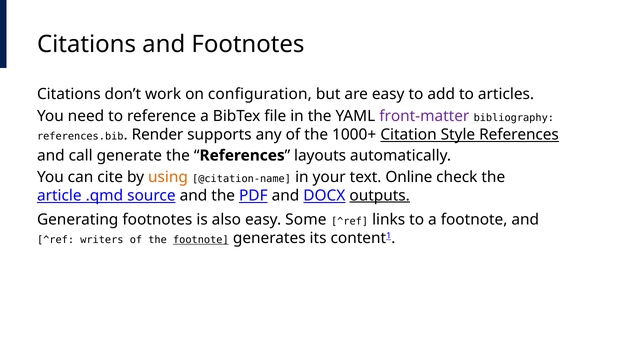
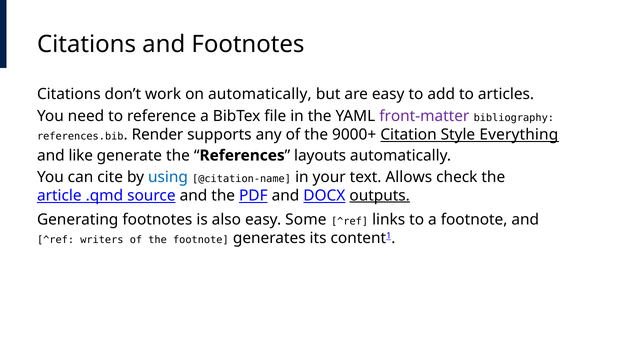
on configuration: configuration -> automatically
1000+: 1000+ -> 9000+
Style References: References -> Everything
call: call -> like
using colour: orange -> blue
Online: Online -> Allows
footnote at (201, 240) underline: present -> none
